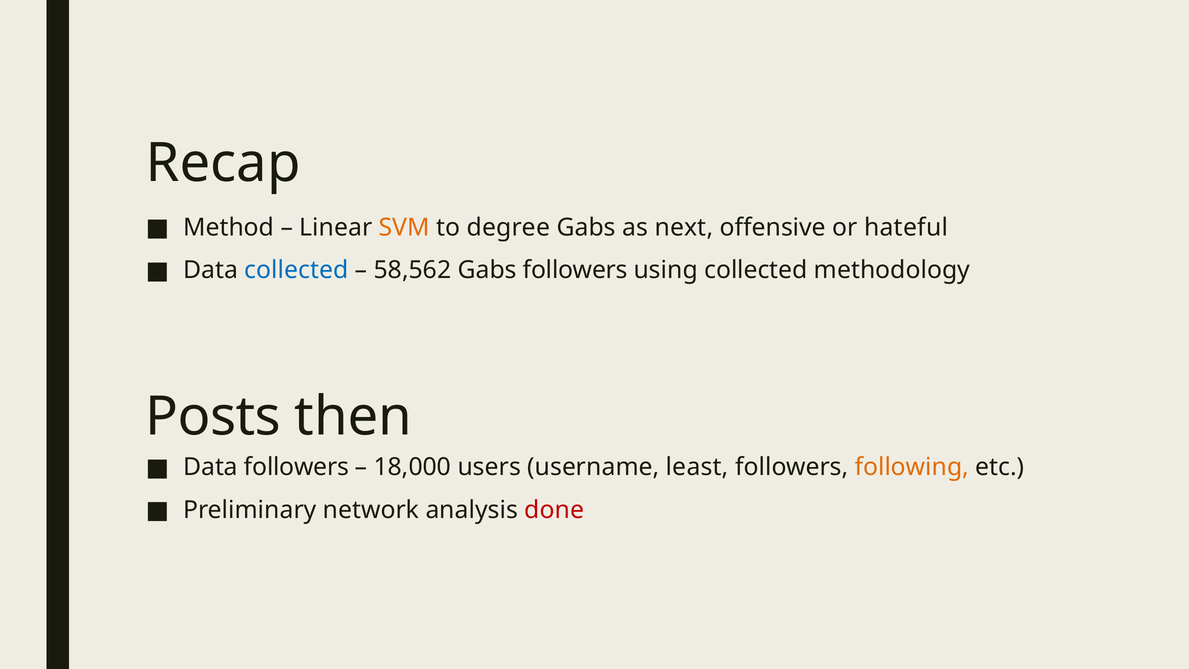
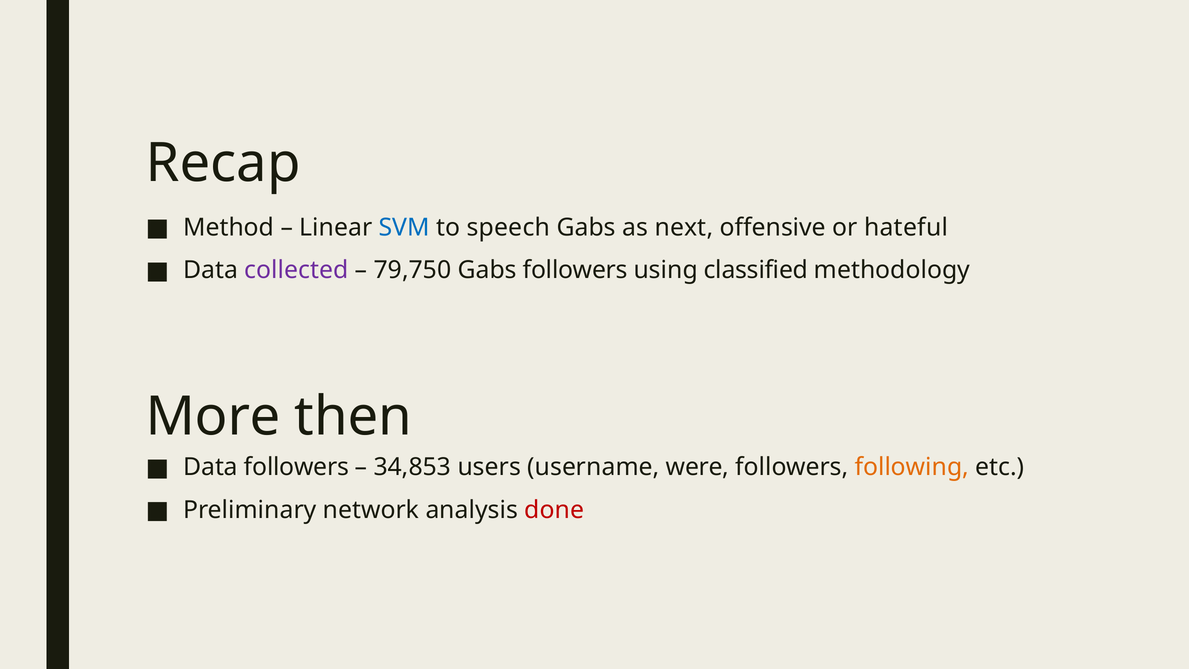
SVM colour: orange -> blue
degree: degree -> speech
collected at (296, 270) colour: blue -> purple
58,562: 58,562 -> 79,750
using collected: collected -> classified
Posts: Posts -> More
18,000: 18,000 -> 34,853
least: least -> were
